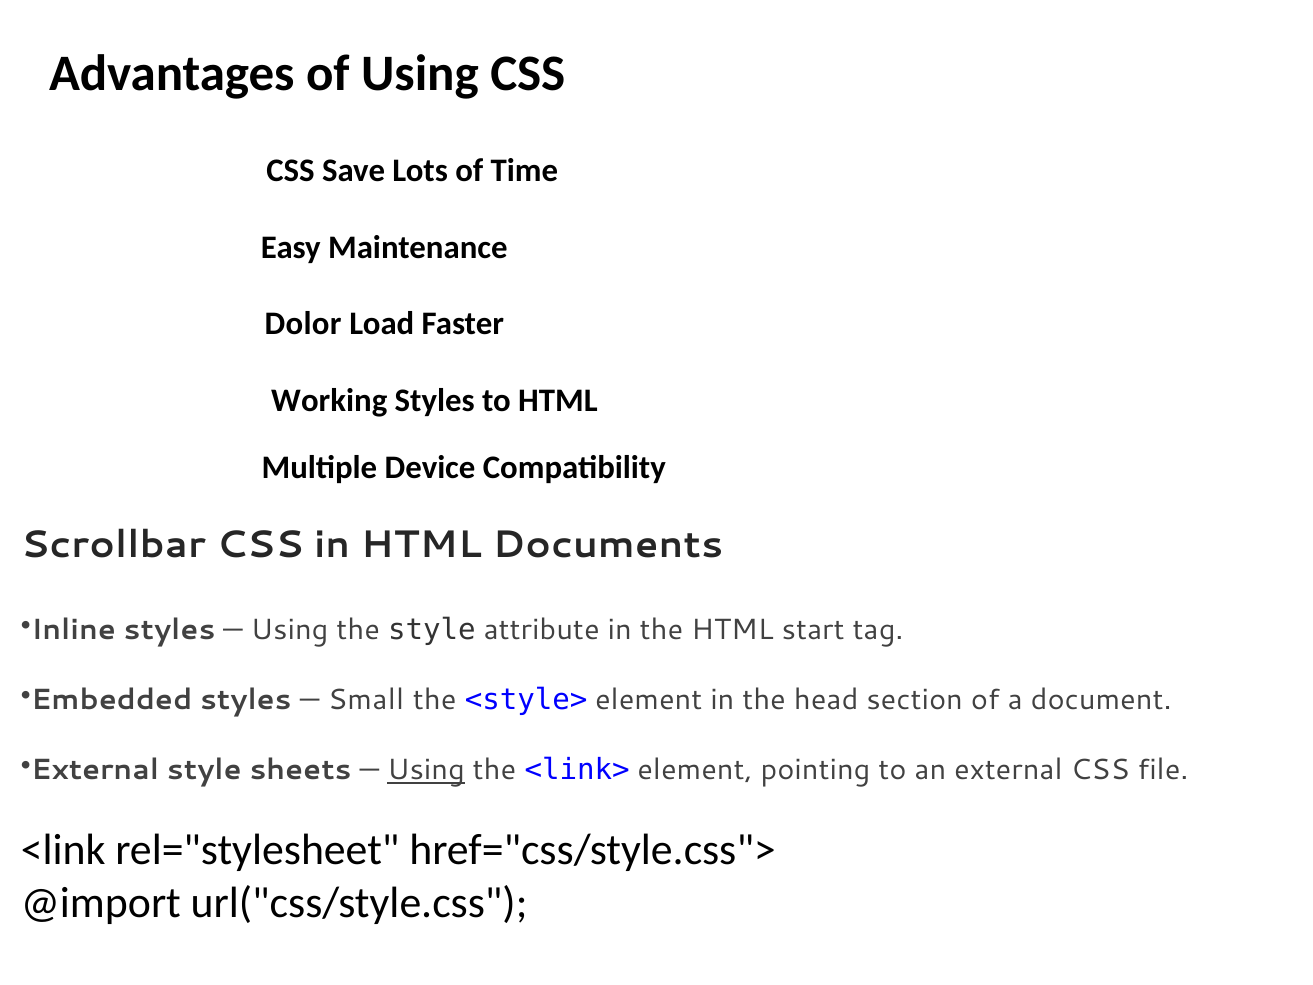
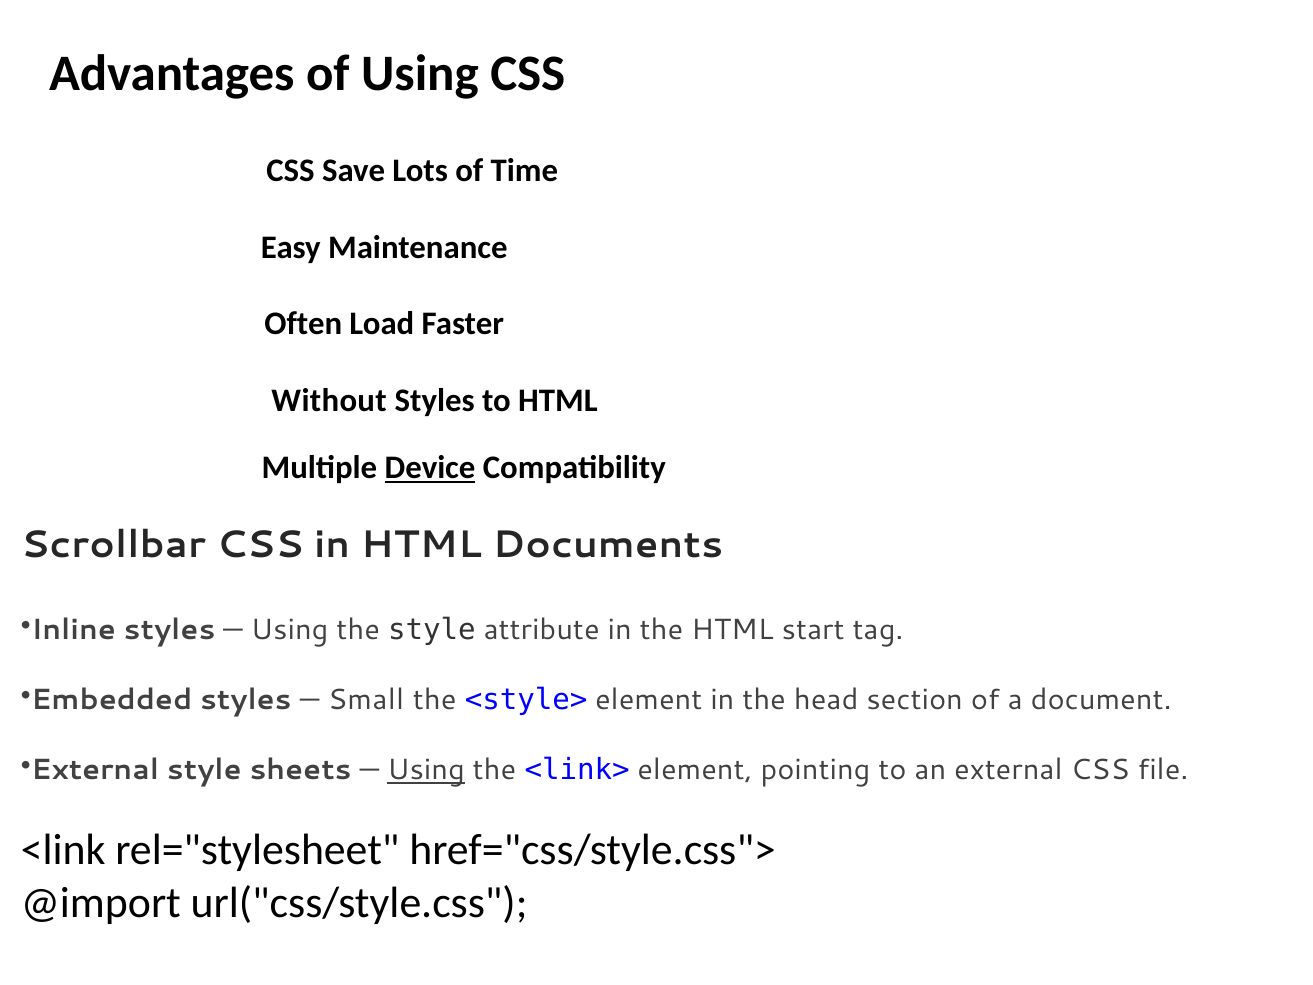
Dolor: Dolor -> Often
Working: Working -> Without
Device underline: none -> present
